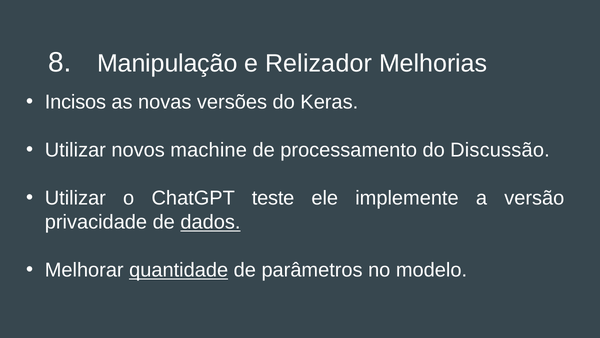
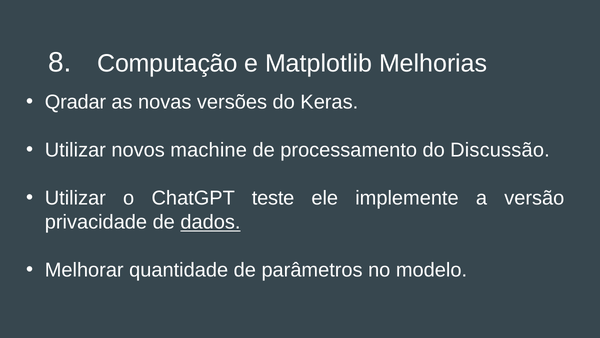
Manipulação: Manipulação -> Computação
Relizador: Relizador -> Matplotlib
Incisos: Incisos -> Qradar
quantidade underline: present -> none
